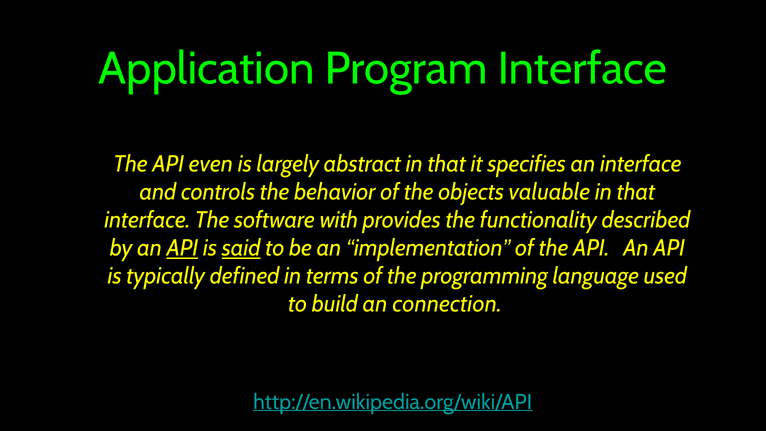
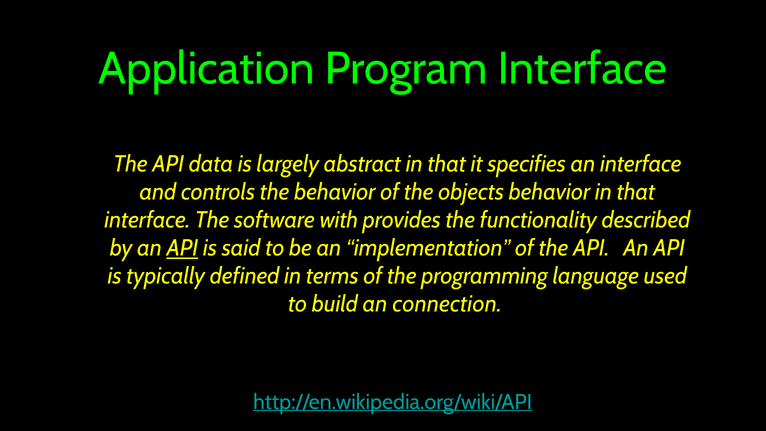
even: even -> data
objects valuable: valuable -> behavior
said underline: present -> none
